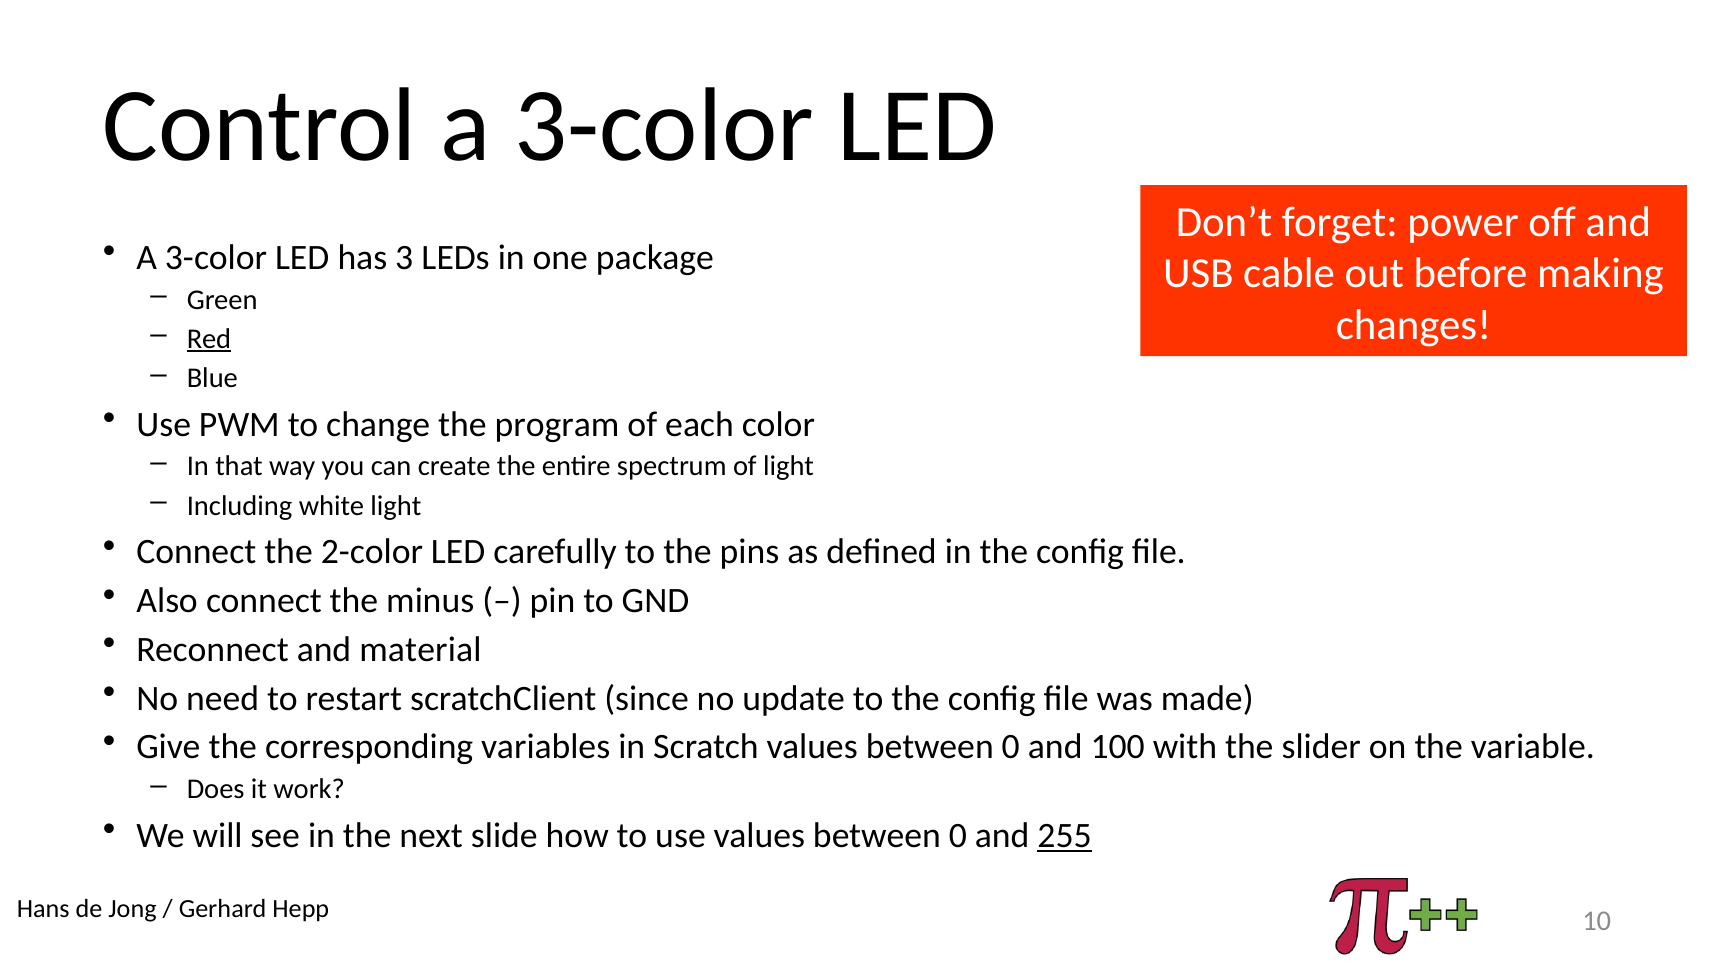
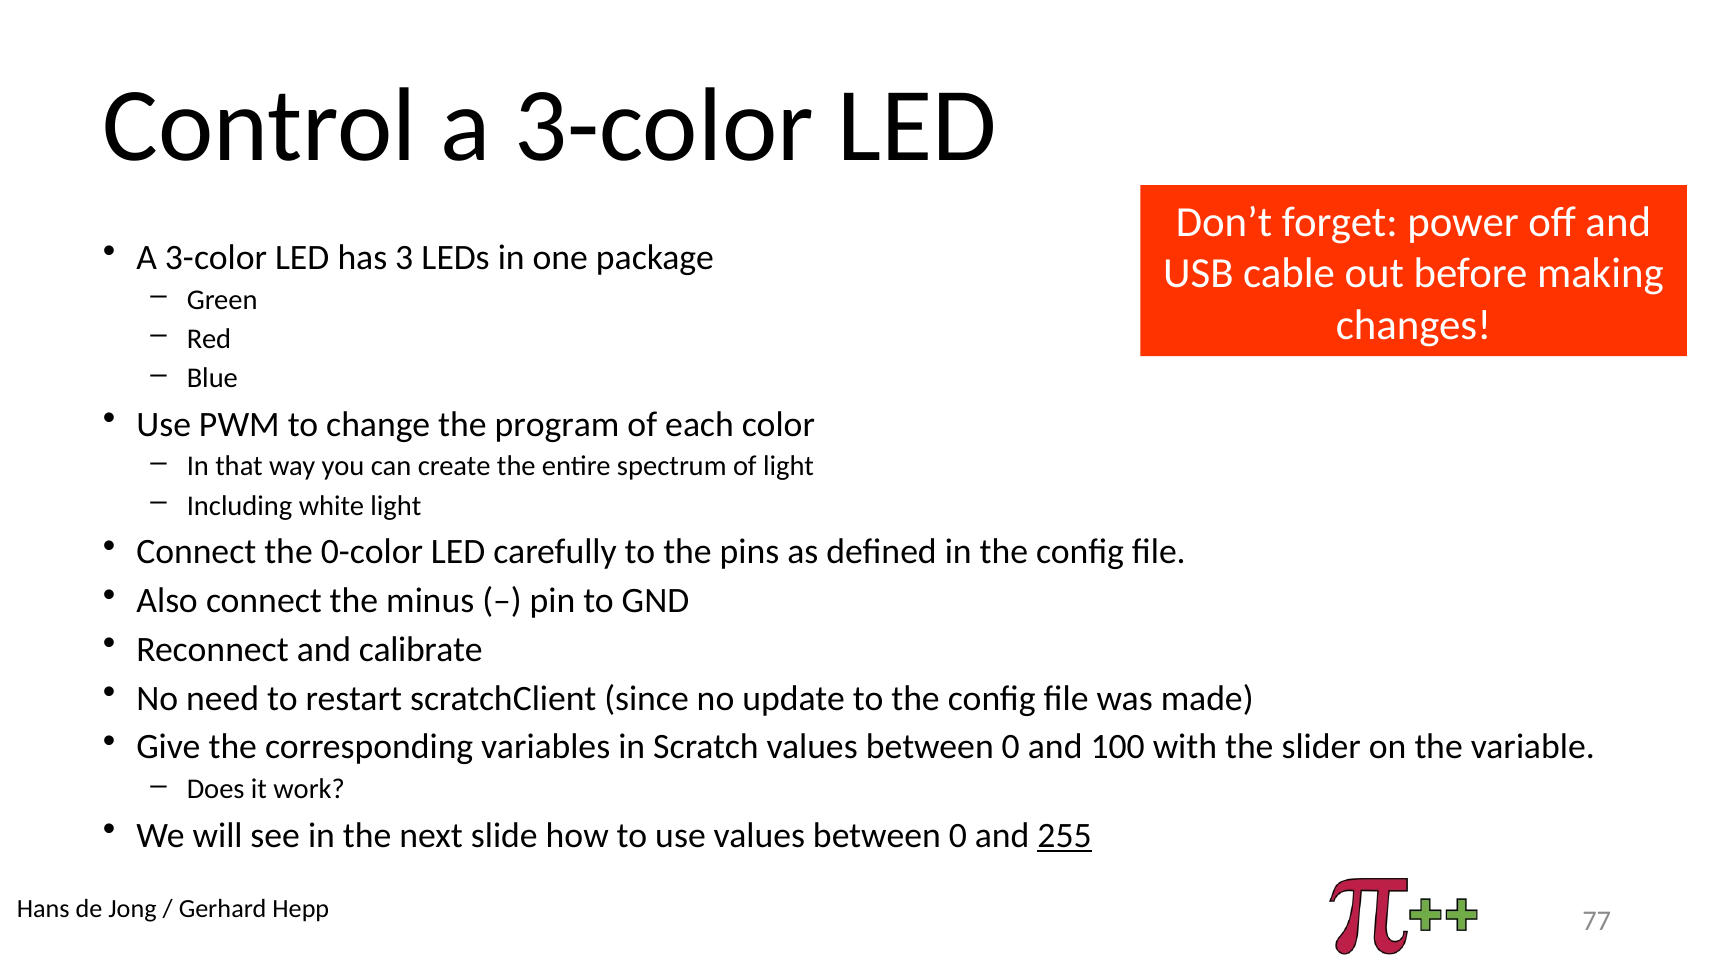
Red underline: present -> none
2-color: 2-color -> 0-color
material: material -> calibrate
10: 10 -> 77
